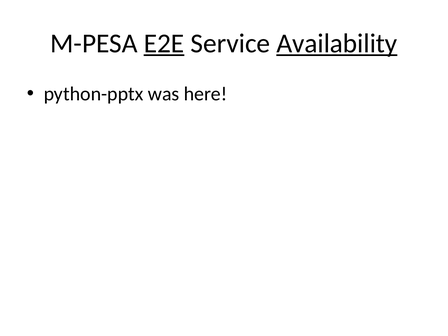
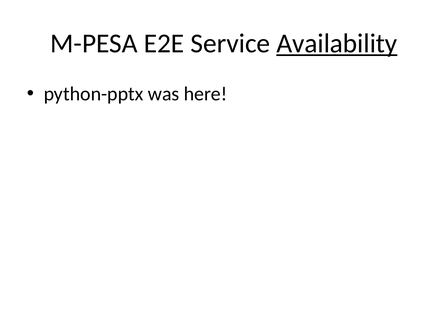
E2E underline: present -> none
